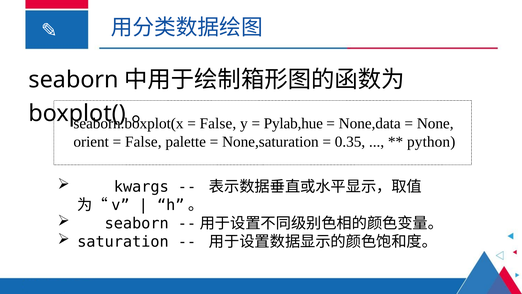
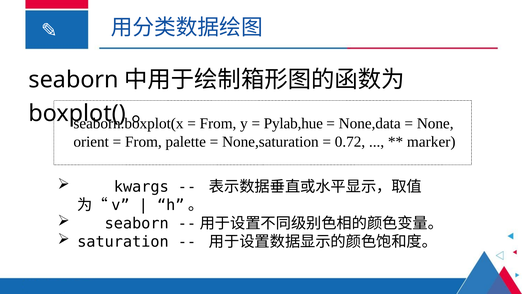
False at (218, 123): False -> From
False at (143, 142): False -> From
0.35: 0.35 -> 0.72
python: python -> marker
